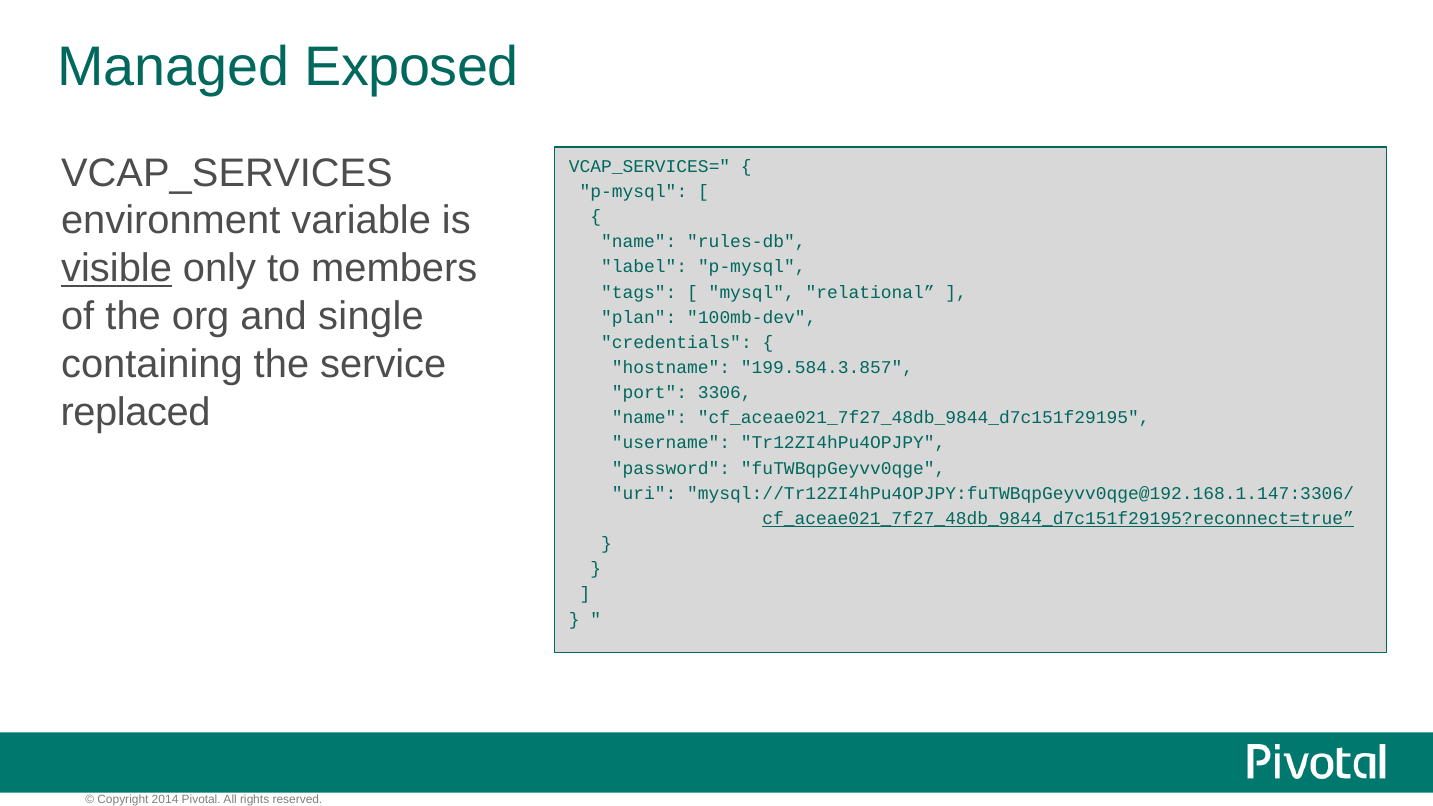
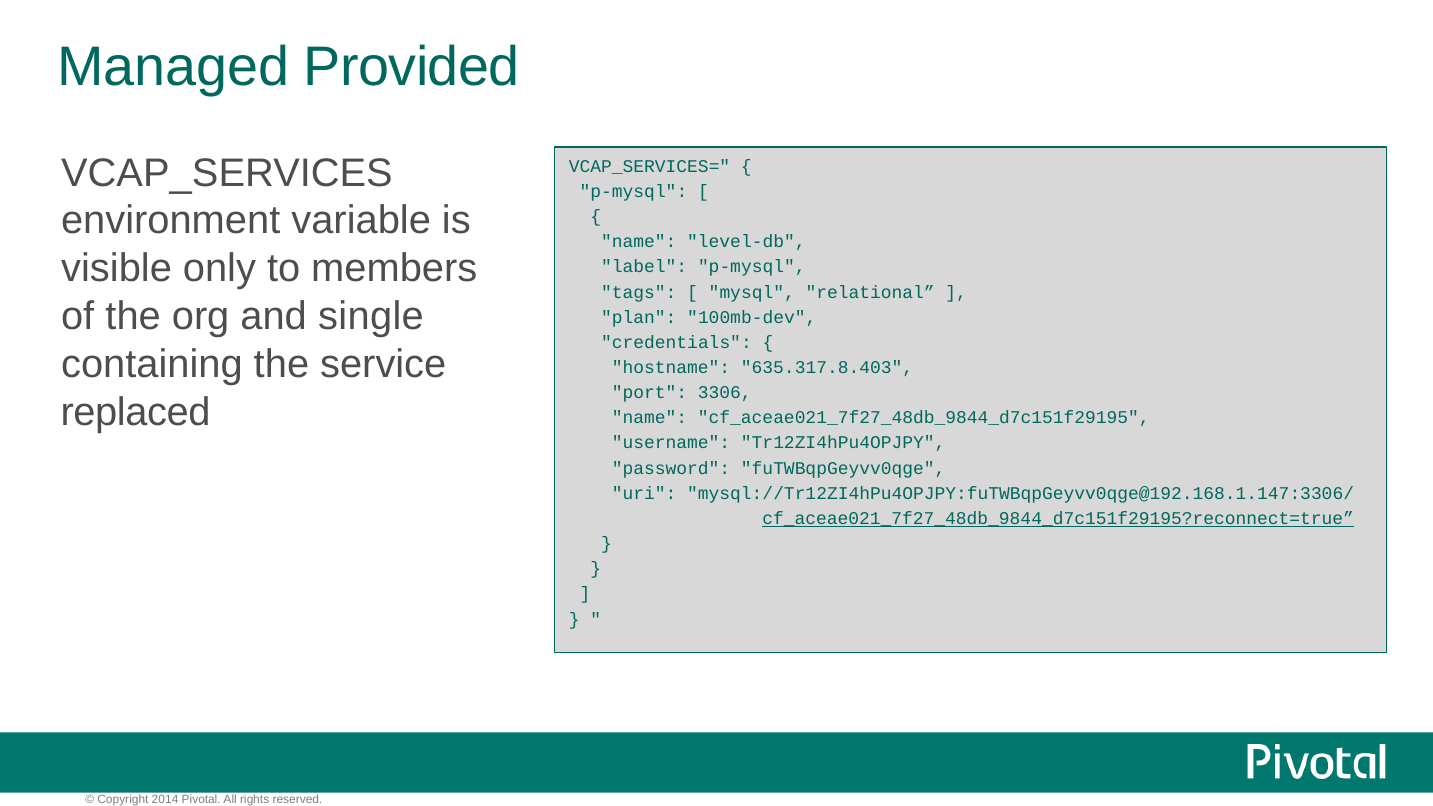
Exposed: Exposed -> Provided
rules-db: rules-db -> level-db
visible underline: present -> none
199.584.3.857: 199.584.3.857 -> 635.317.8.403
